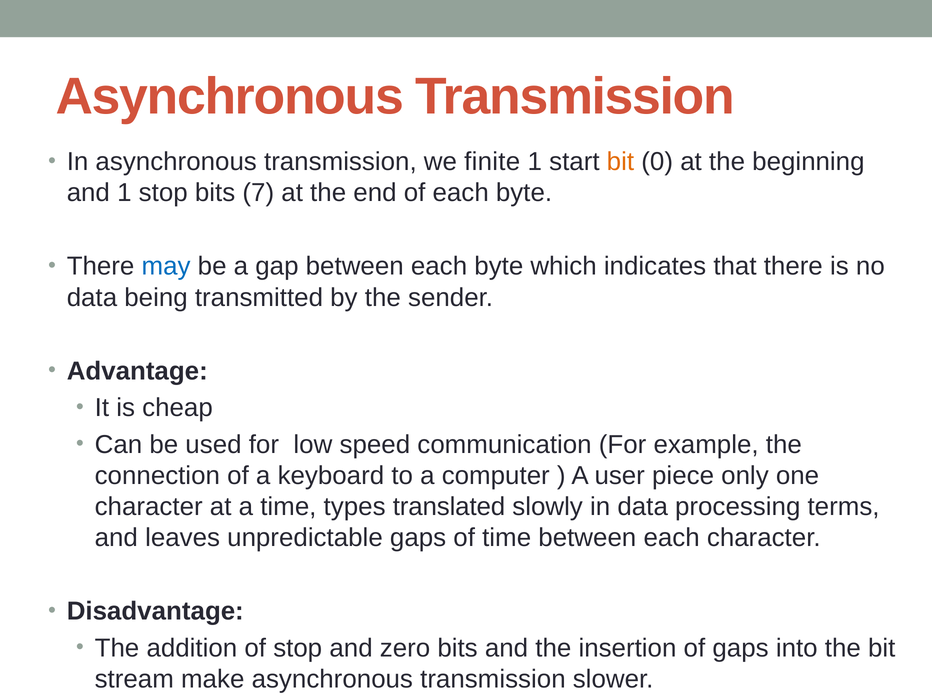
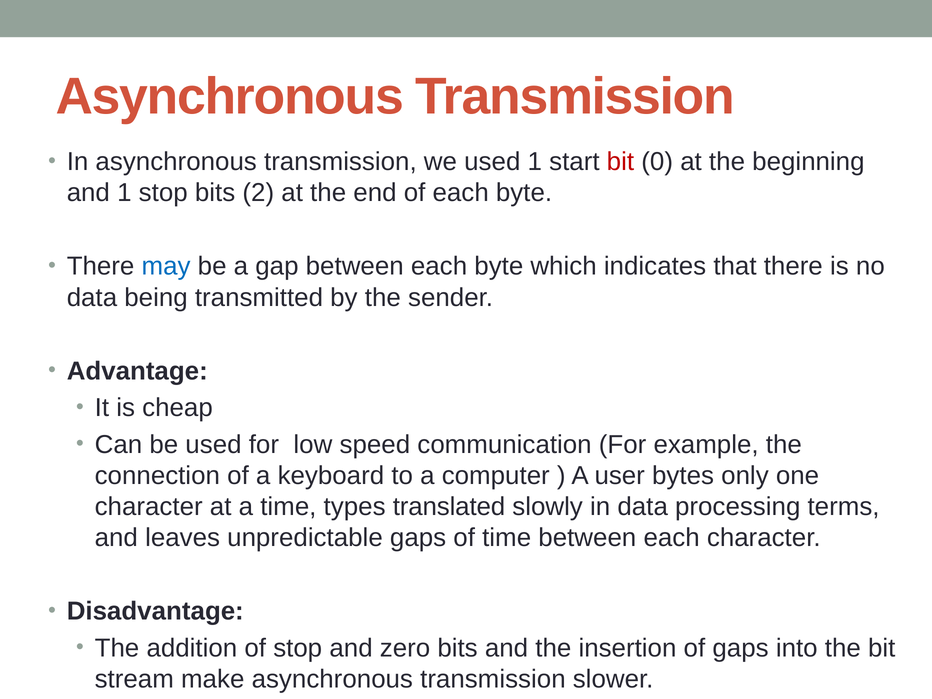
we finite: finite -> used
bit at (620, 162) colour: orange -> red
7: 7 -> 2
piece: piece -> bytes
